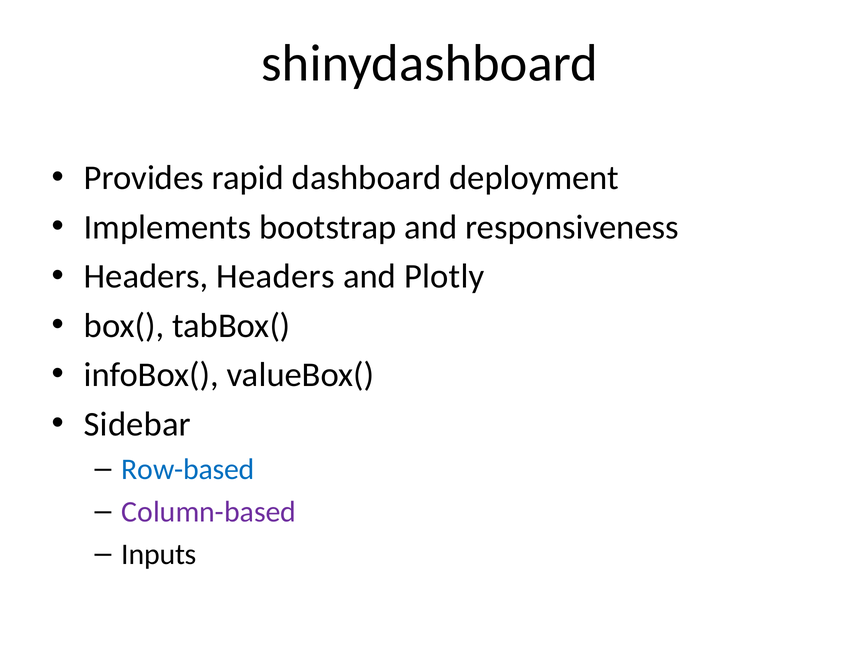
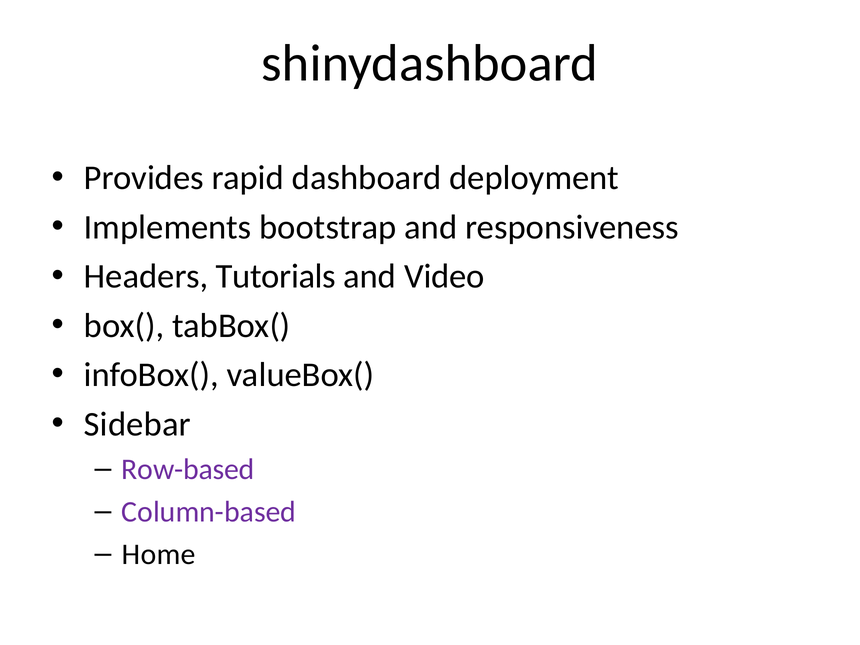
Headers Headers: Headers -> Tutorials
Plotly: Plotly -> Video
Row-based colour: blue -> purple
Inputs: Inputs -> Home
